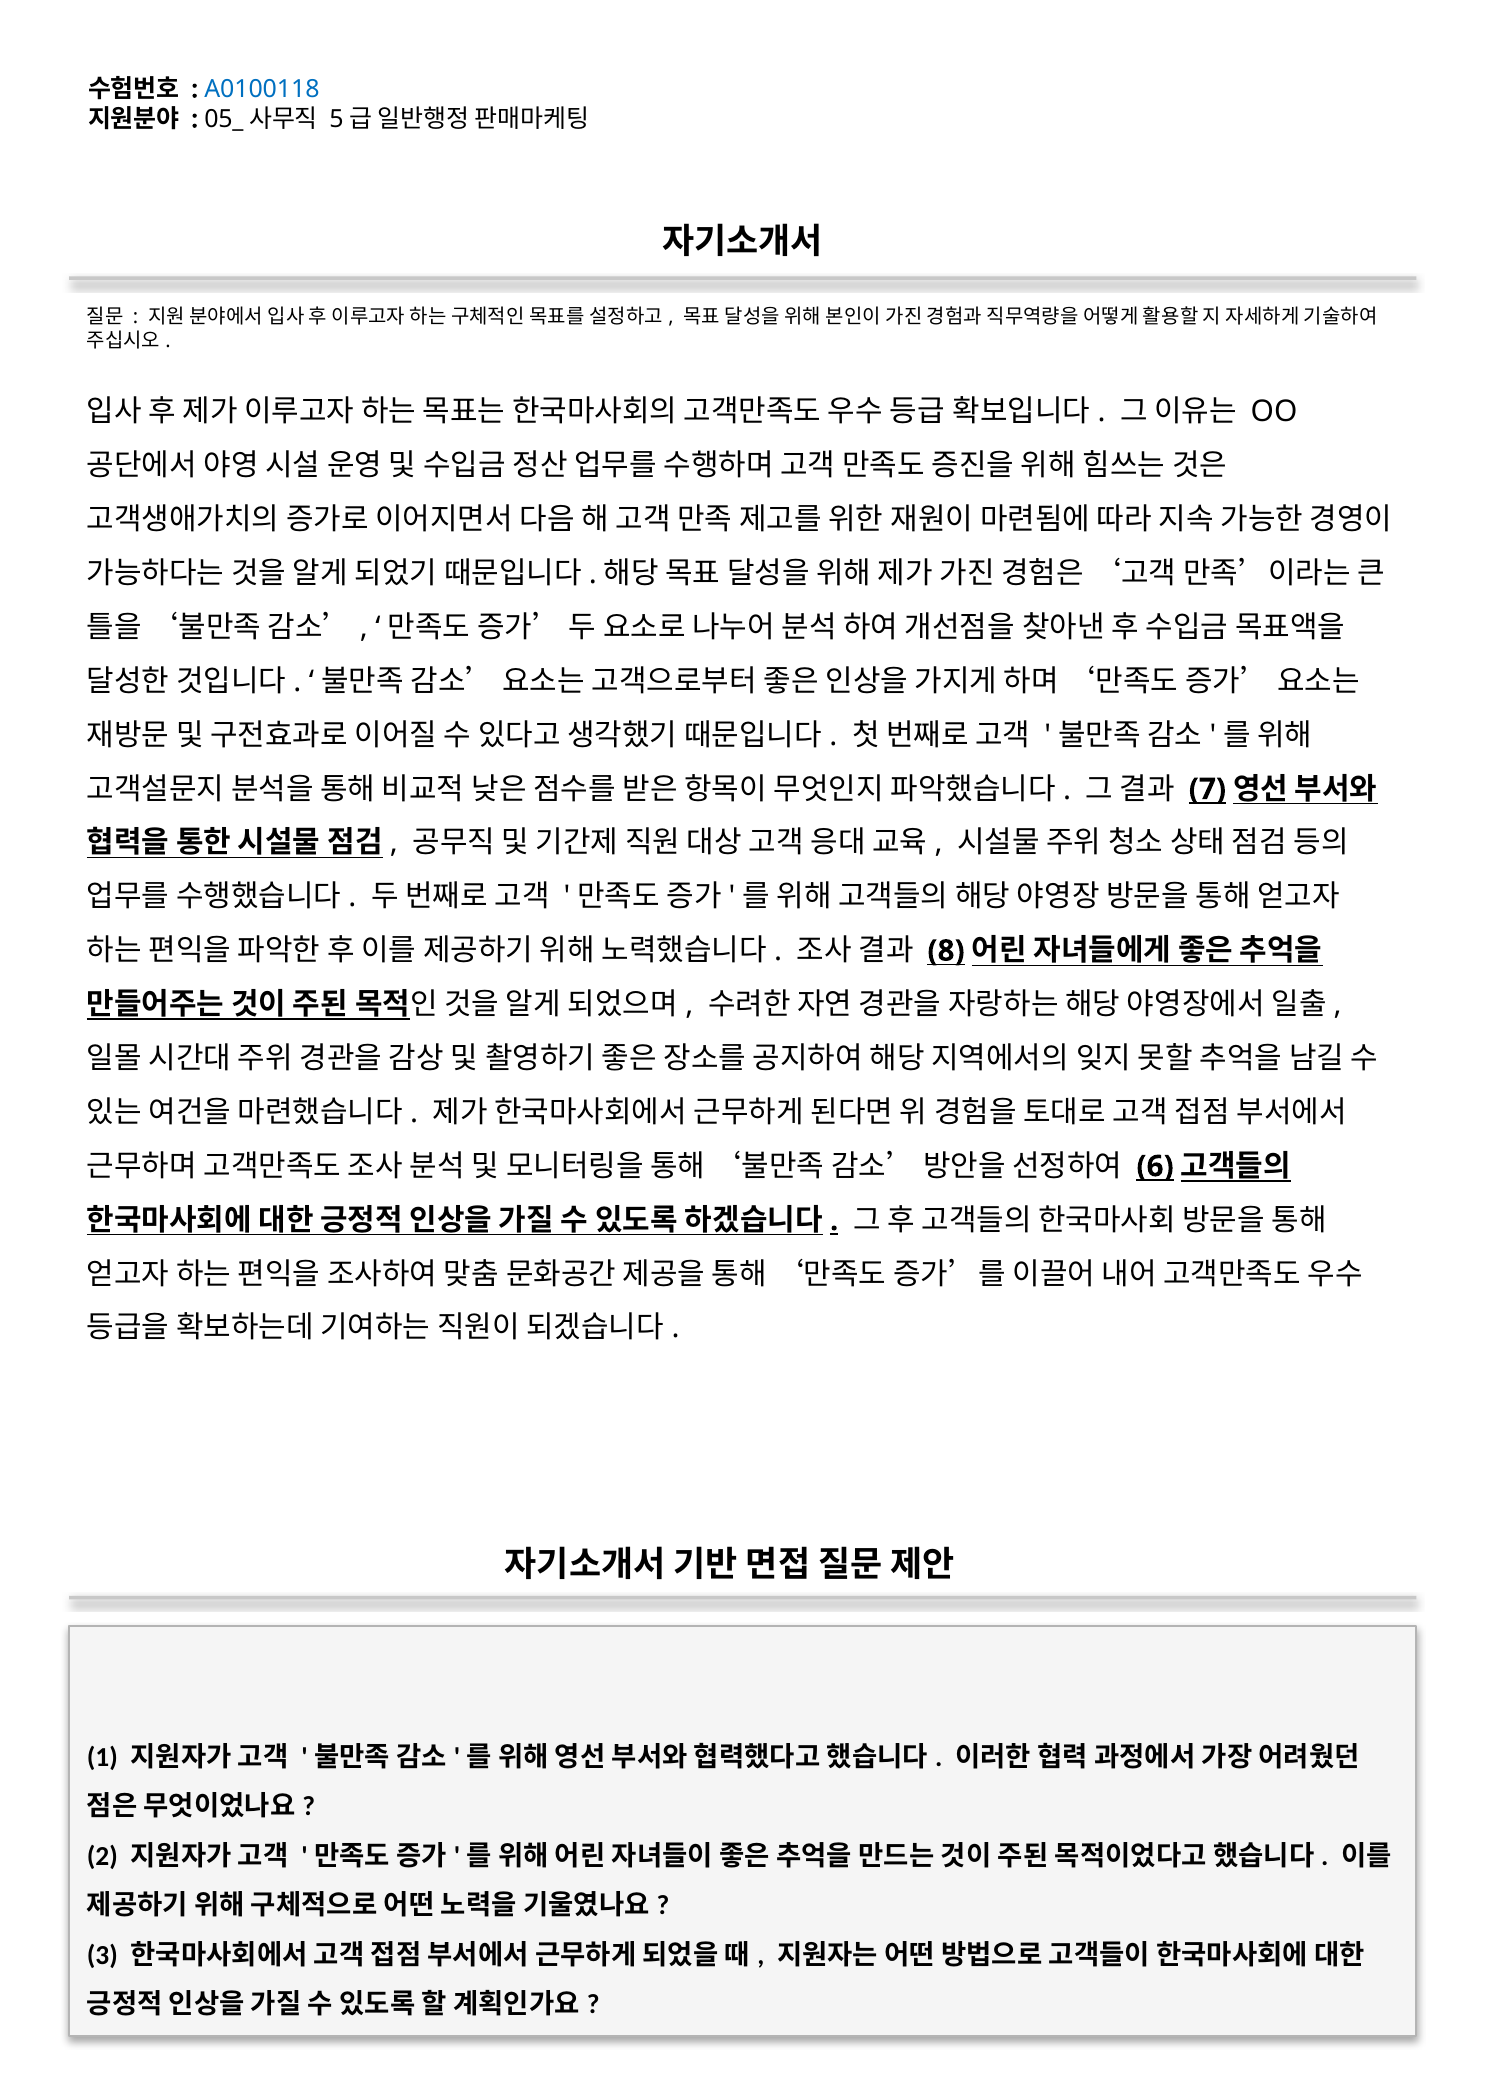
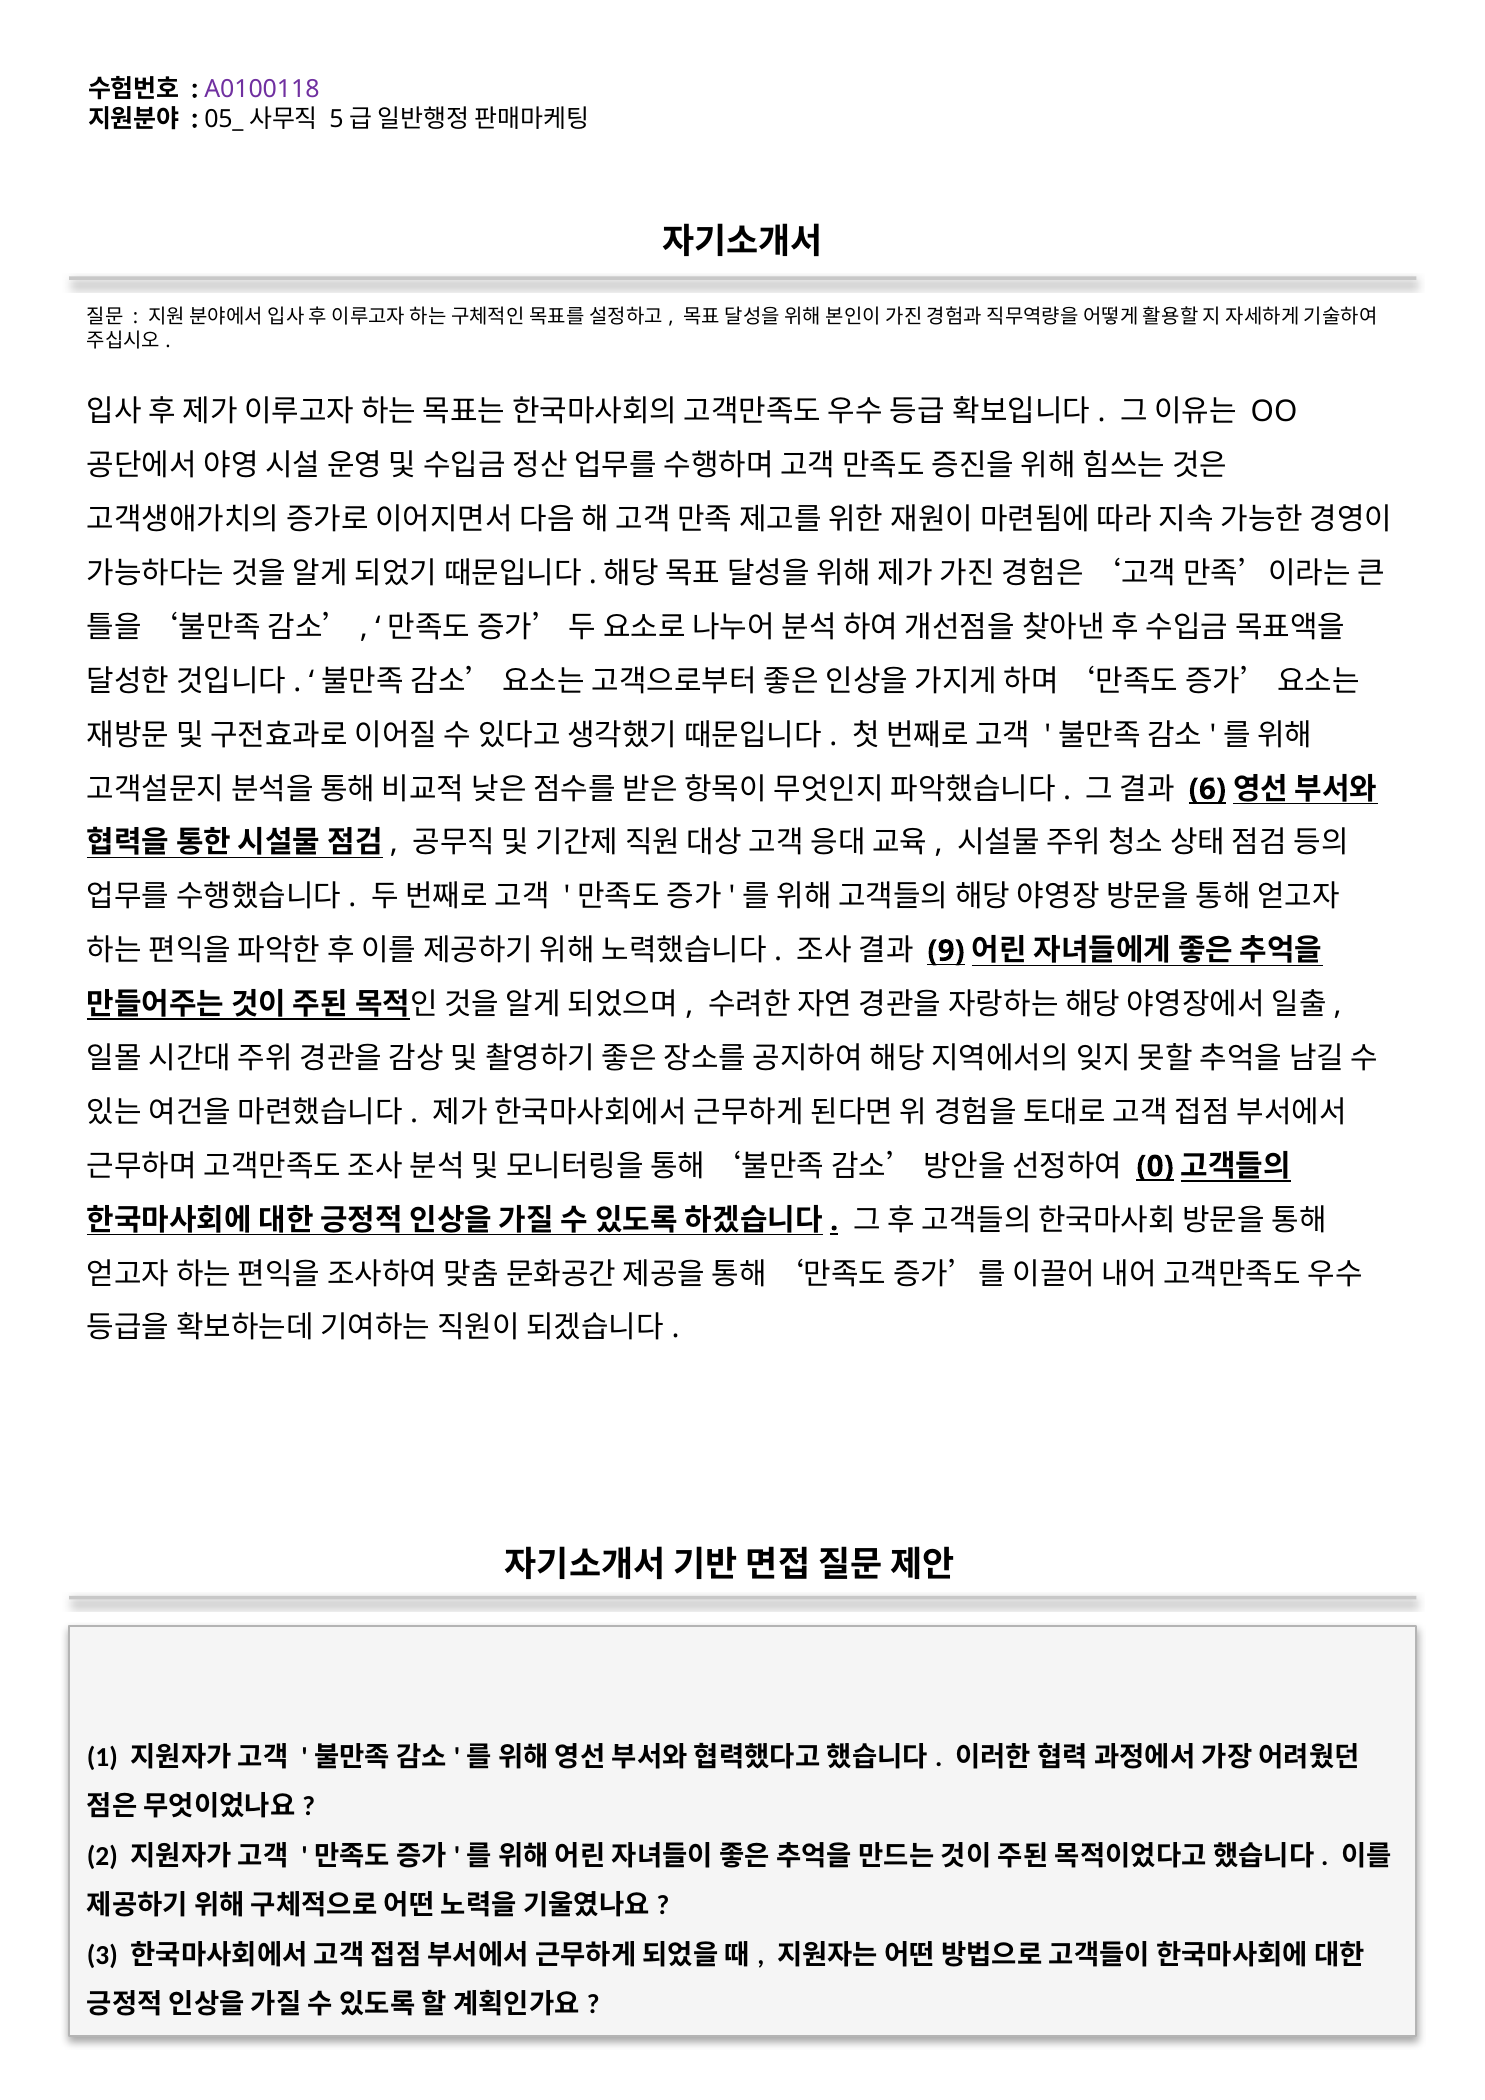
A0100118 colour: blue -> purple
7: 7 -> 6
8: 8 -> 9
6: 6 -> 0
